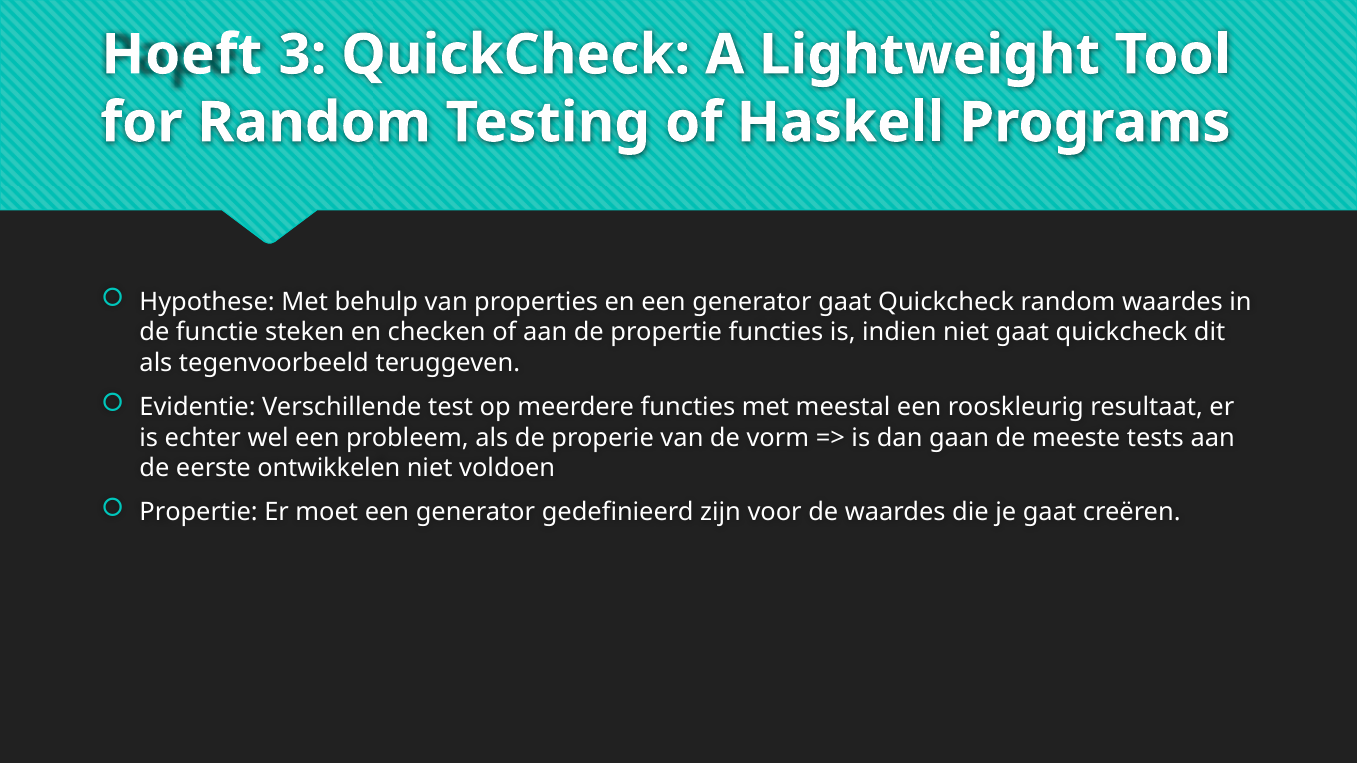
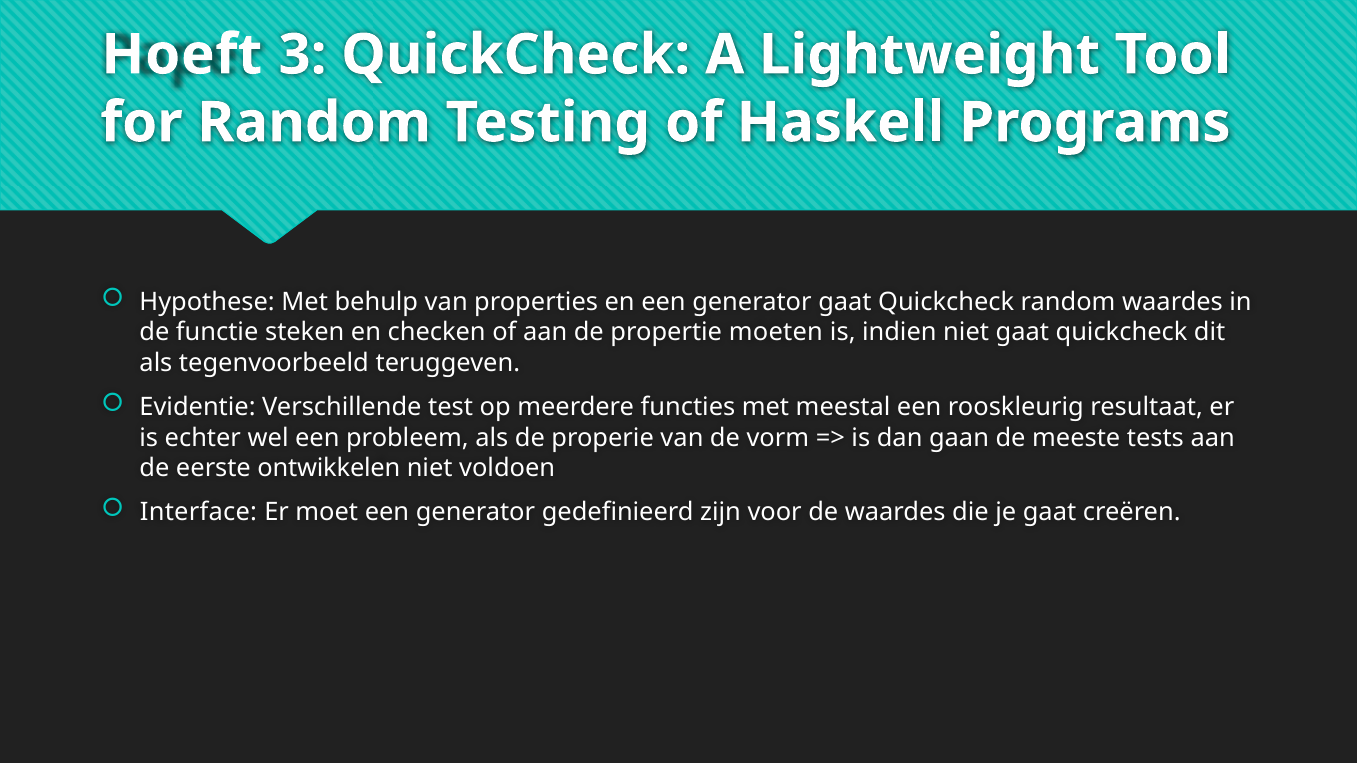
propertie functies: functies -> moeten
Propertie at (199, 513): Propertie -> Interface
